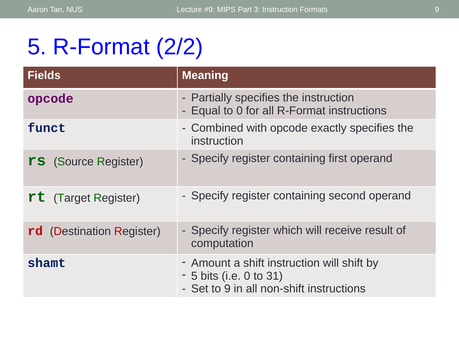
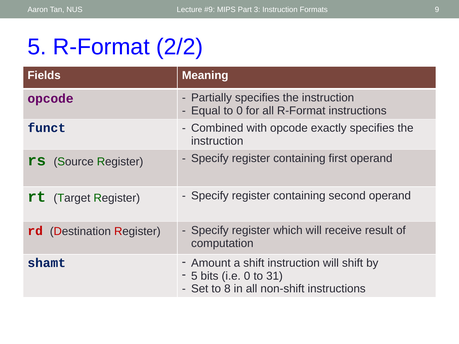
to 9: 9 -> 8
